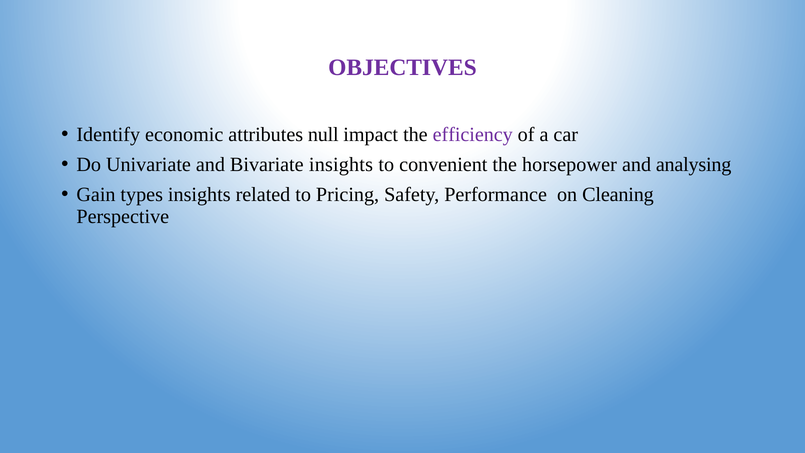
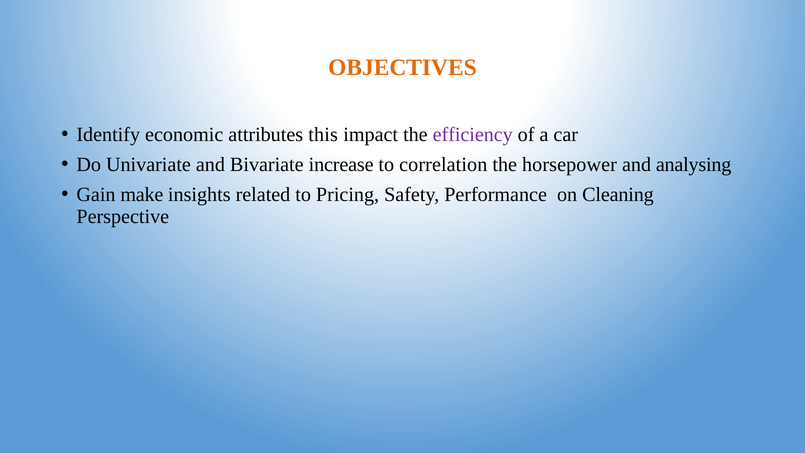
OBJECTIVES colour: purple -> orange
null: null -> this
Bivariate insights: insights -> increase
convenient: convenient -> correlation
types: types -> make
